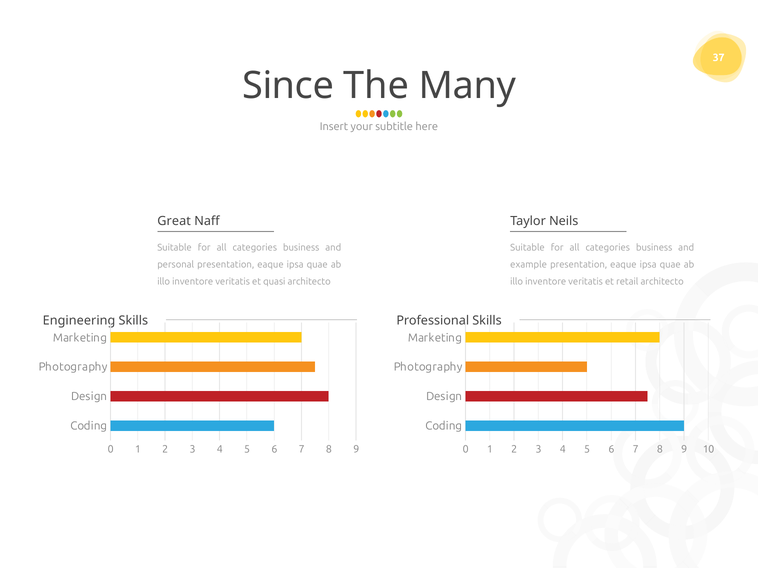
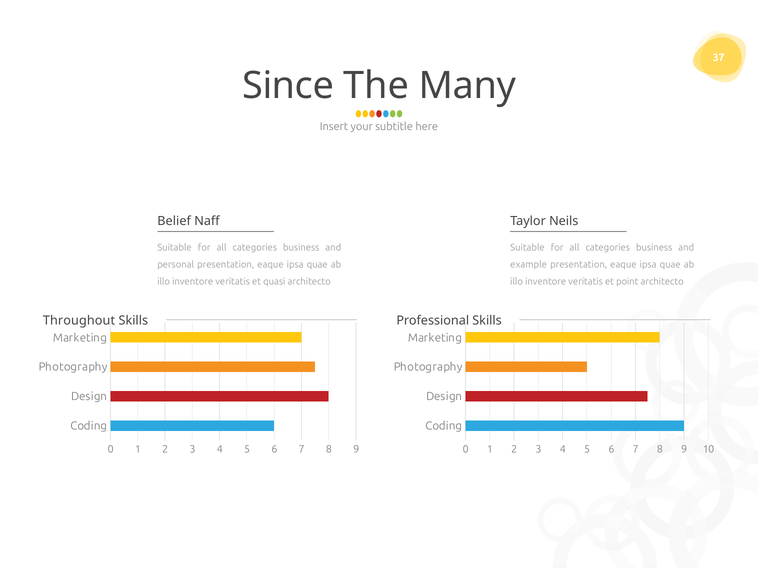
Great: Great -> Belief
retail: retail -> point
Engineering: Engineering -> Throughout
